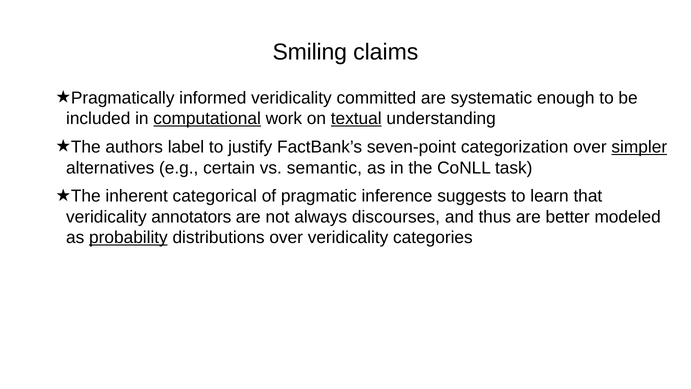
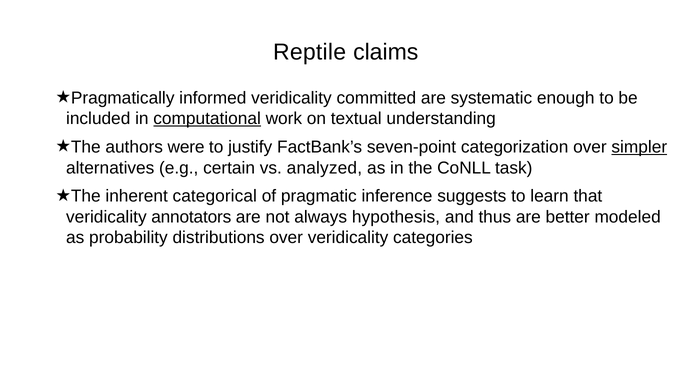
Smiling: Smiling -> Reptile
textual underline: present -> none
label: label -> were
semantic: semantic -> analyzed
discourses: discourses -> hypothesis
probability underline: present -> none
